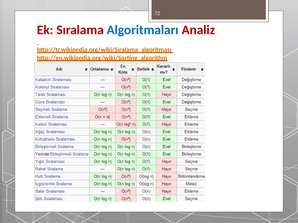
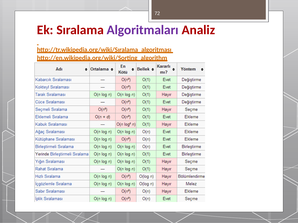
Algoritmaları colour: blue -> purple
